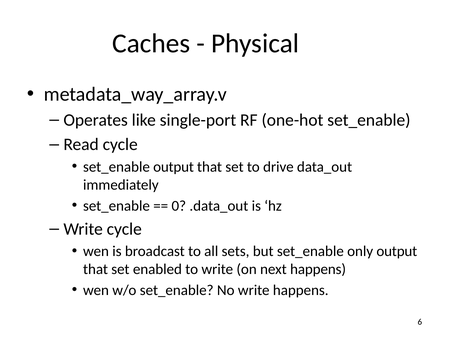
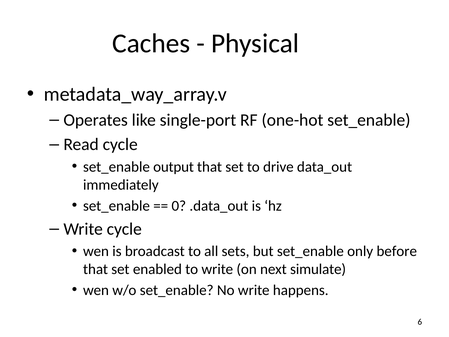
only output: output -> before
next happens: happens -> simulate
